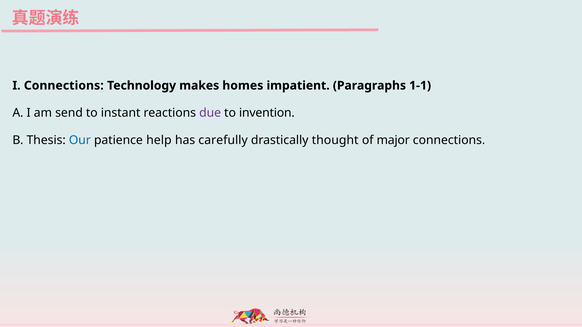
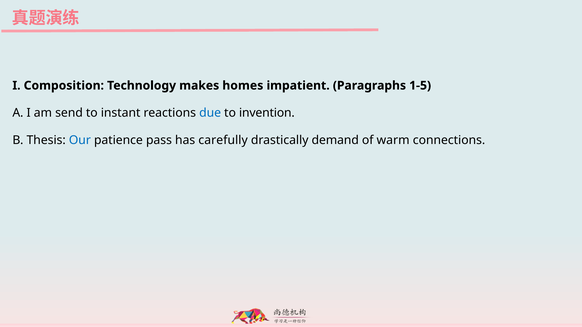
I Connections: Connections -> Composition
1-1: 1-1 -> 1-5
due colour: purple -> blue
help: help -> pass
thought: thought -> demand
major: major -> warm
